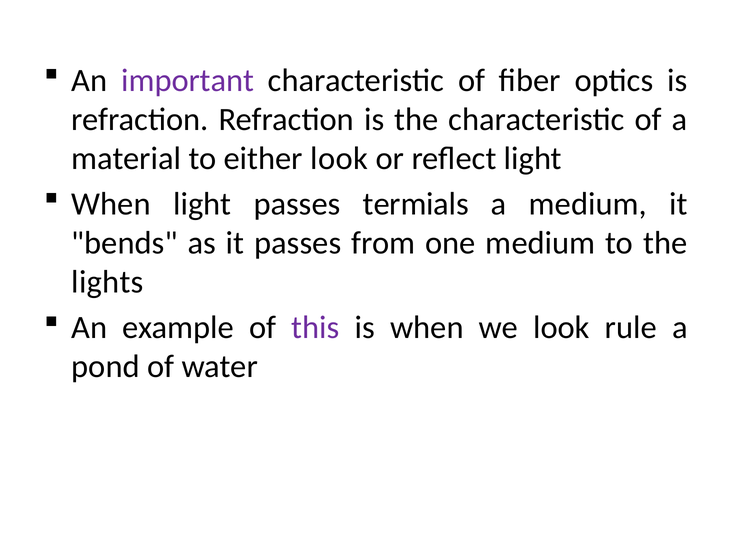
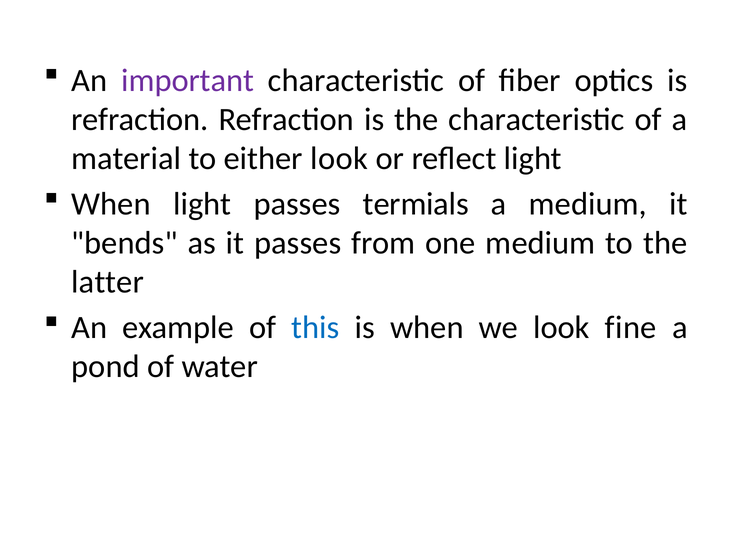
lights: lights -> latter
this colour: purple -> blue
rule: rule -> fine
